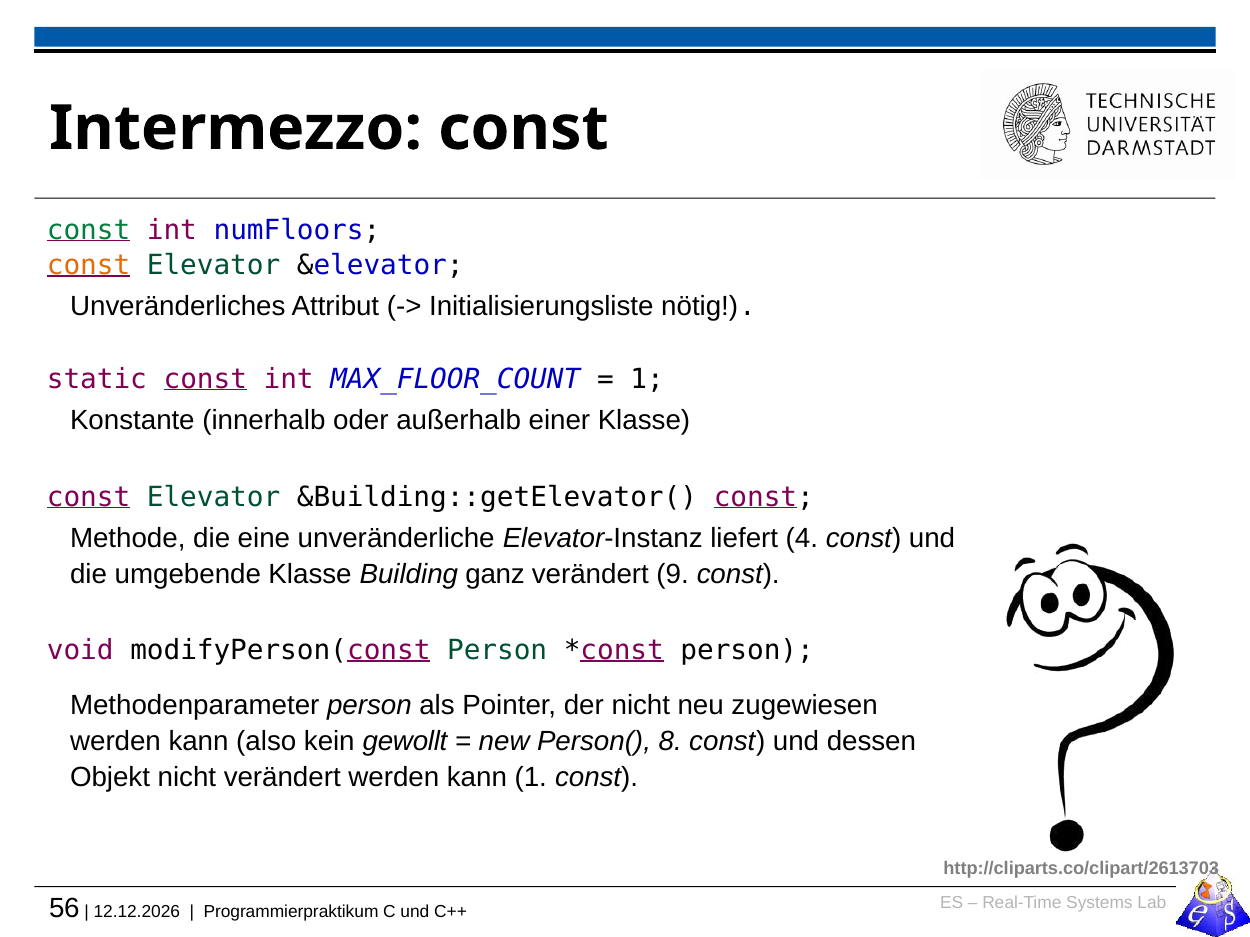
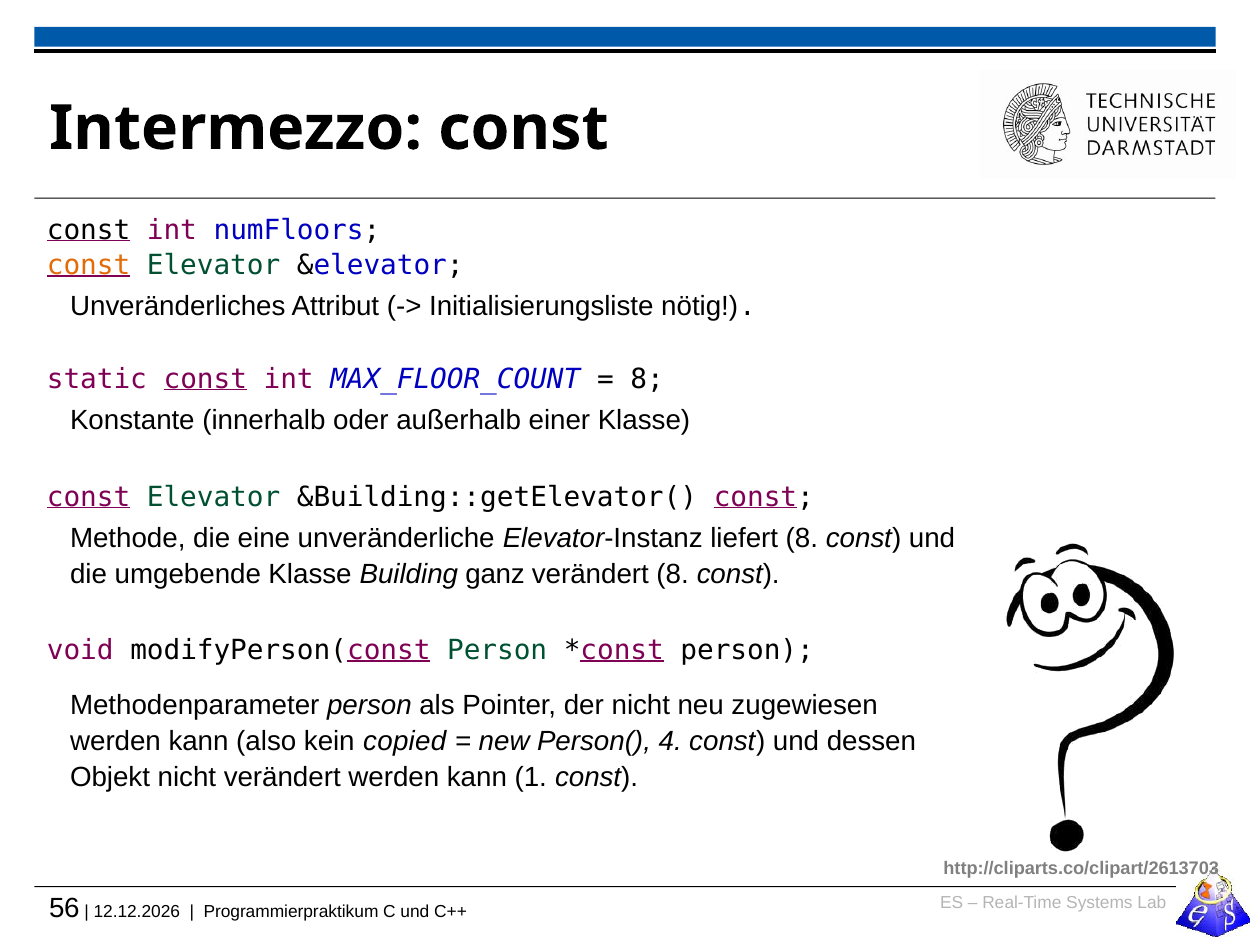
const at (89, 230) colour: green -> black
1 at (647, 379): 1 -> 8
liefert 4: 4 -> 8
verändert 9: 9 -> 8
gewollt: gewollt -> copied
8: 8 -> 4
